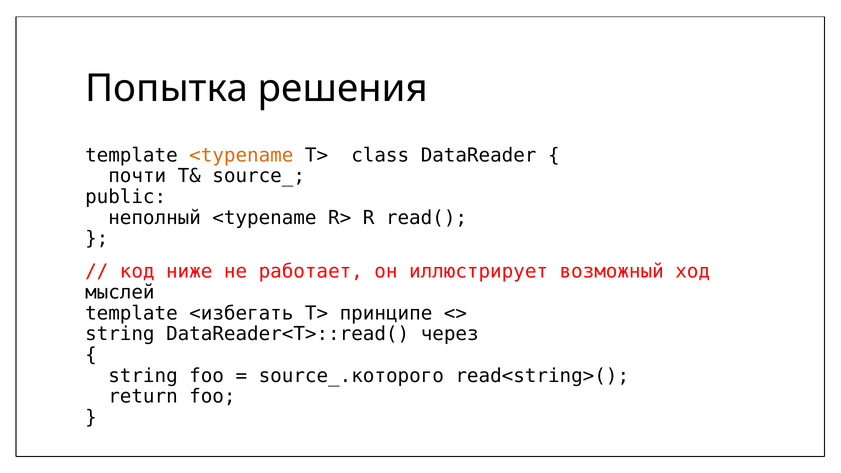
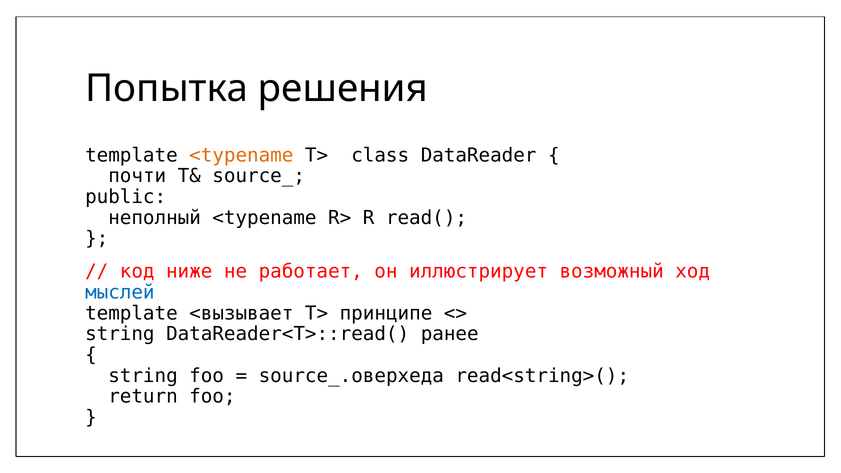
мыслей colour: black -> blue
<избегать: <избегать -> <вызывает
через: через -> ранее
source_.которого: source_.которого -> source_.оверхеда
